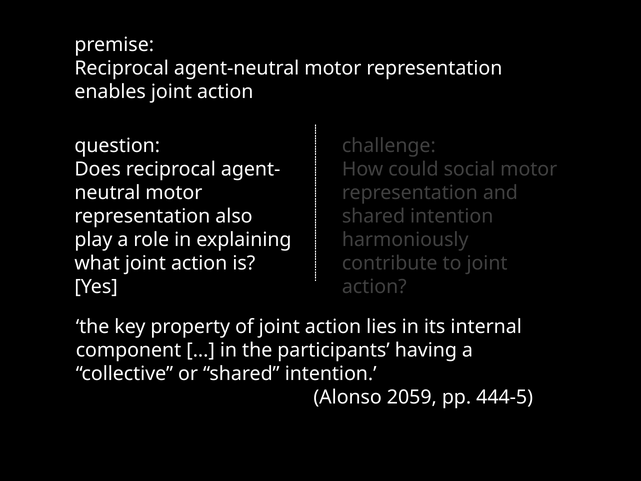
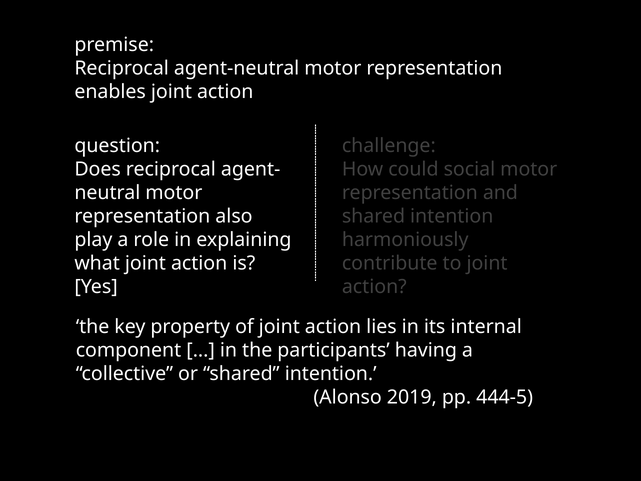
2059: 2059 -> 2019
